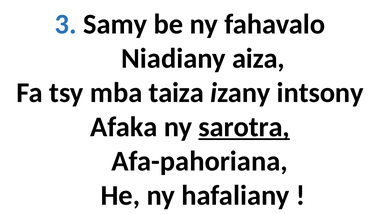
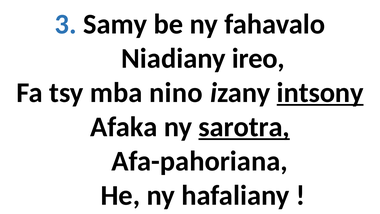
aiza: aiza -> ireo
taiza: taiza -> nino
intsony underline: none -> present
